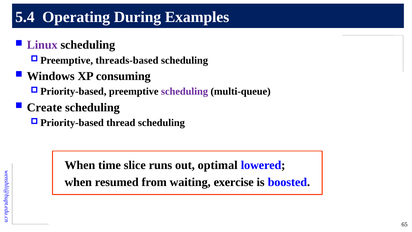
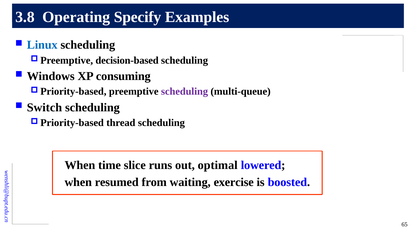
5.4: 5.4 -> 3.8
During: During -> Specify
Linux colour: purple -> blue
threads-based: threads-based -> decision-based
Create: Create -> Switch
